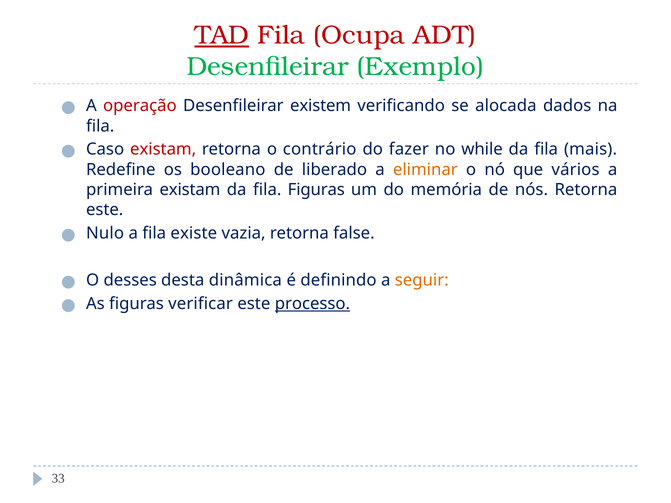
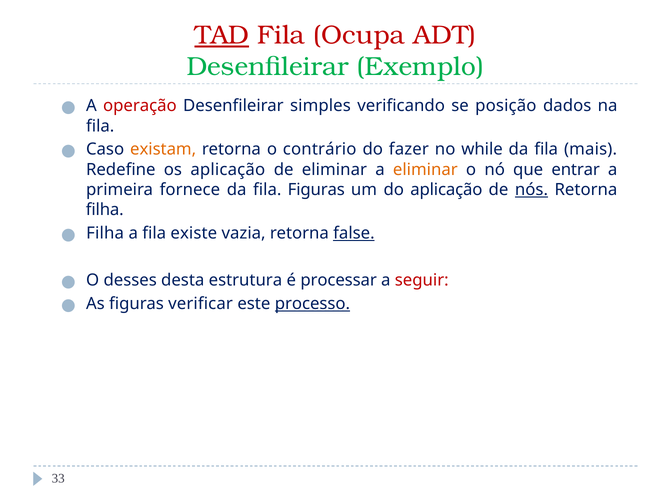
existem: existem -> simples
alocada: alocada -> posição
existam at (163, 150) colour: red -> orange
os booleano: booleano -> aplicação
de liberado: liberado -> eliminar
vários: vários -> entrar
primeira existam: existam -> fornece
do memória: memória -> aplicação
nós underline: none -> present
este at (105, 210): este -> filha
Nulo at (105, 233): Nulo -> Filha
false underline: none -> present
dinâmica: dinâmica -> estrutura
definindo: definindo -> processar
seguir colour: orange -> red
